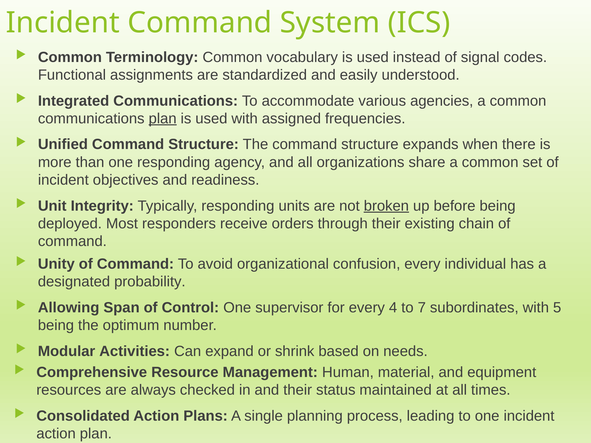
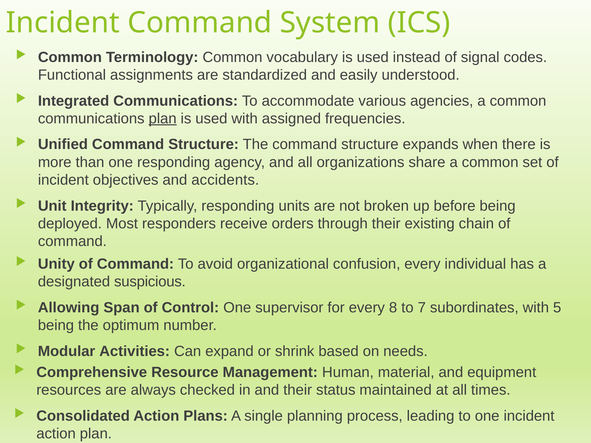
readiness: readiness -> accidents
broken underline: present -> none
probability: probability -> suspicious
4: 4 -> 8
